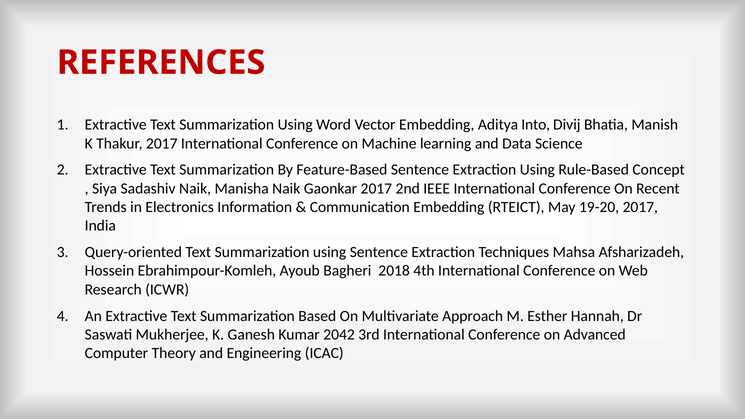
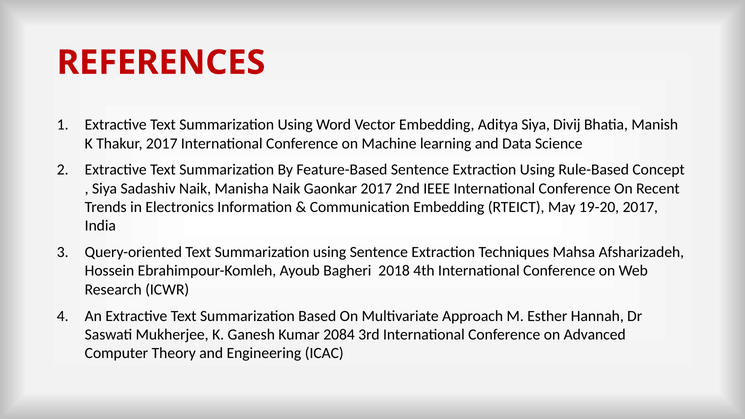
Aditya Into: Into -> Siya
2042: 2042 -> 2084
